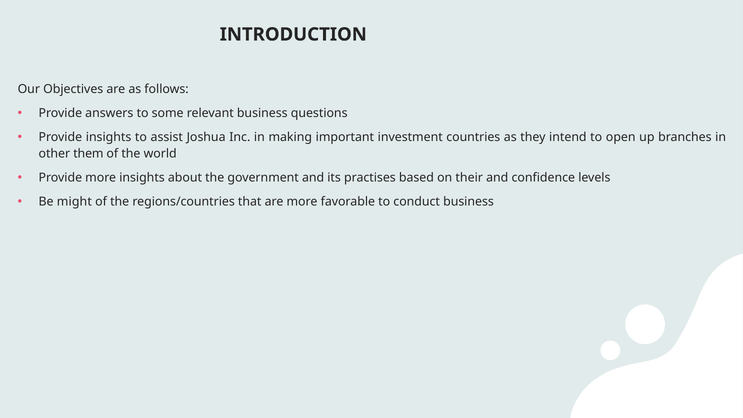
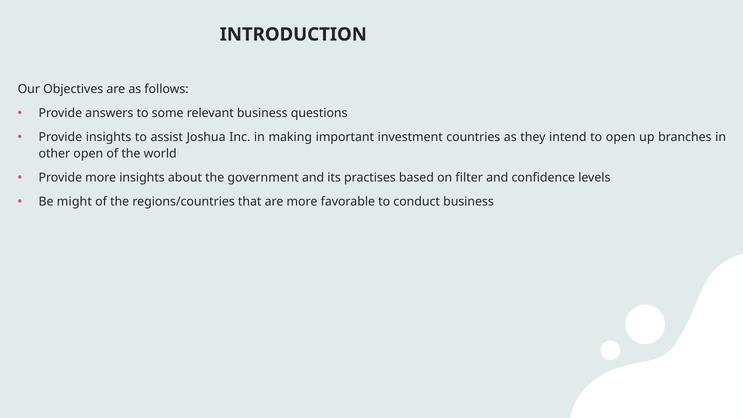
other them: them -> open
their: their -> filter
